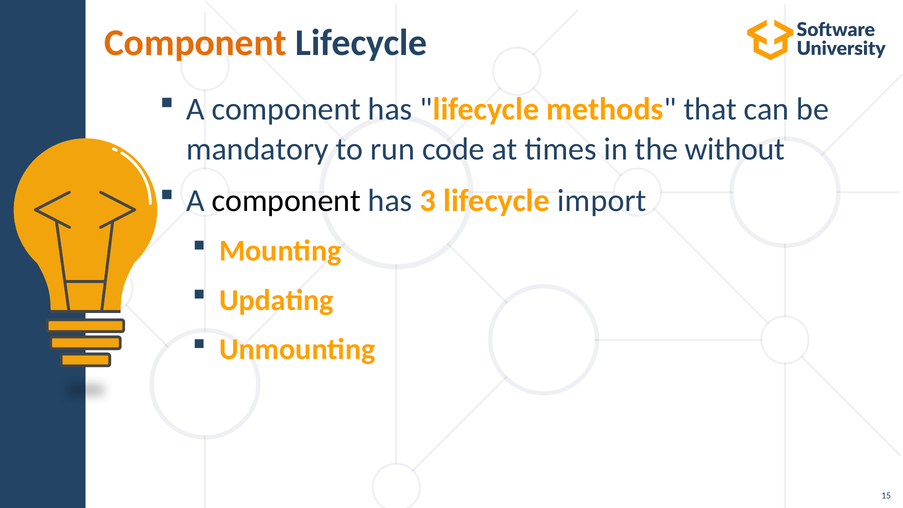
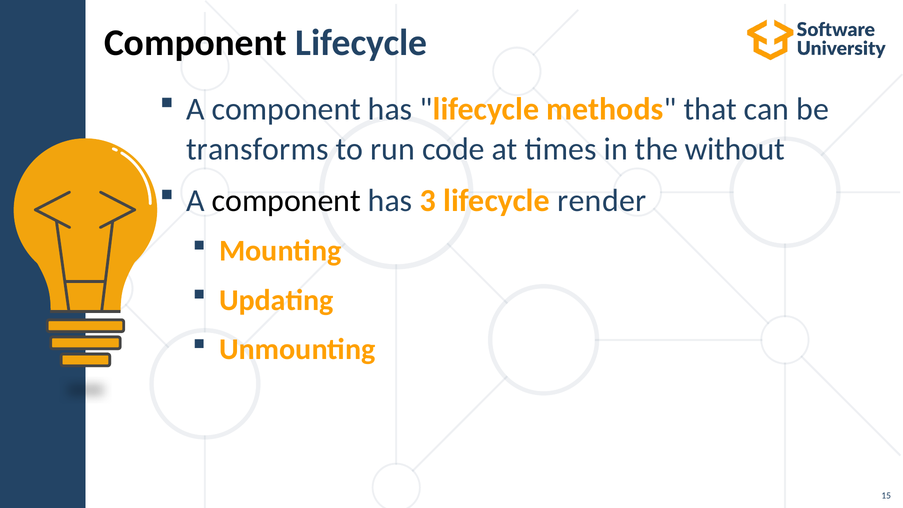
Component at (195, 43) colour: orange -> black
mandatory: mandatory -> transforms
import: import -> render
